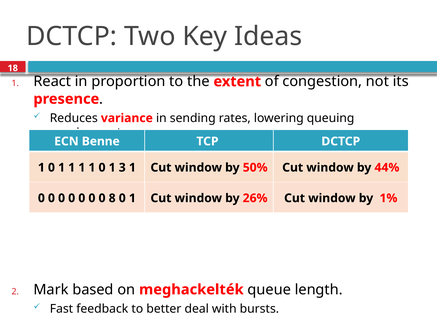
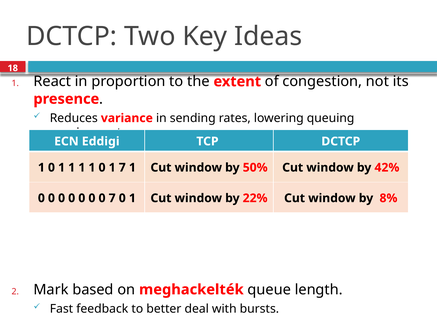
Benne: Benne -> Eddigi
1 3: 3 -> 7
44%: 44% -> 42%
0 8: 8 -> 7
26%: 26% -> 22%
1%: 1% -> 8%
